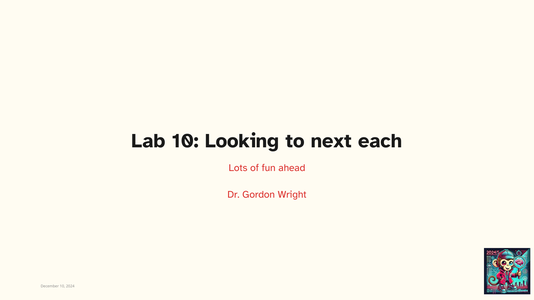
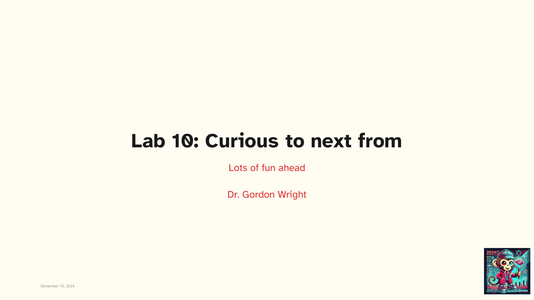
Looking: Looking -> Curious
each: each -> from
